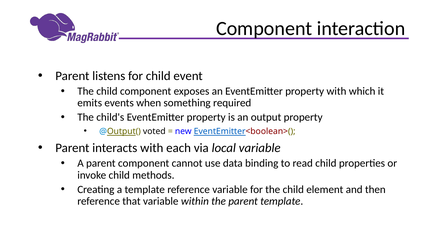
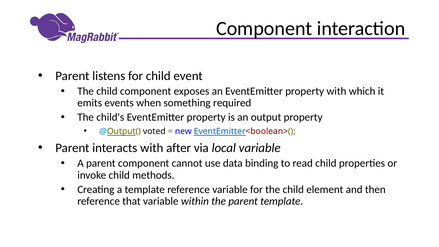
each: each -> after
